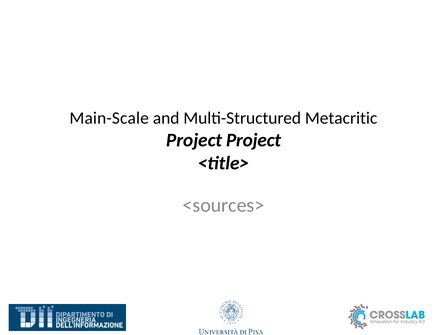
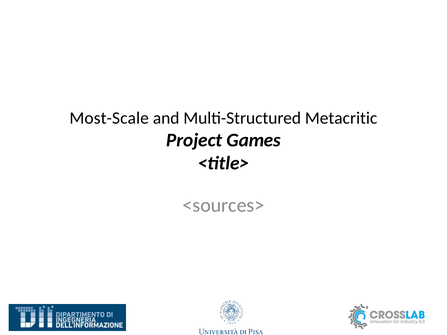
Main-Scale: Main-Scale -> Most-Scale
Project Project: Project -> Games
